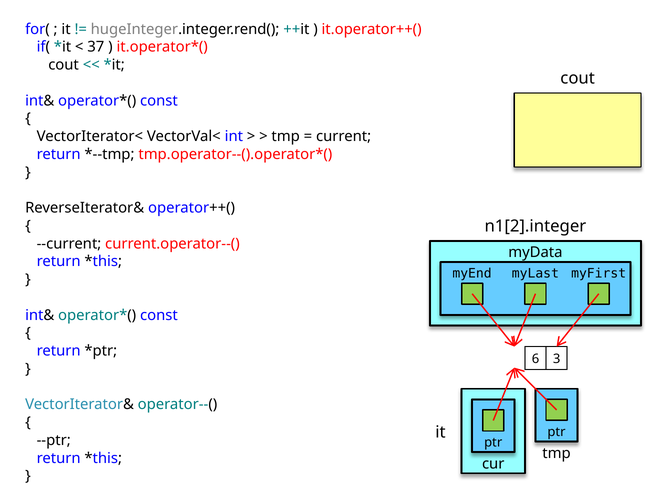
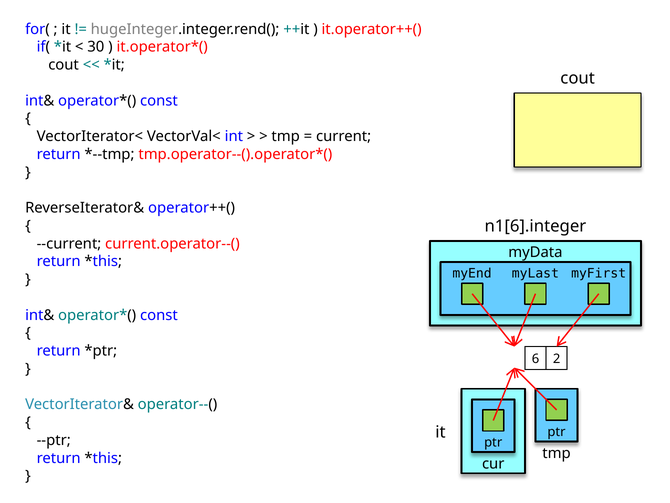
37: 37 -> 30
n1[2].integer: n1[2].integer -> n1[6].integer
3: 3 -> 2
